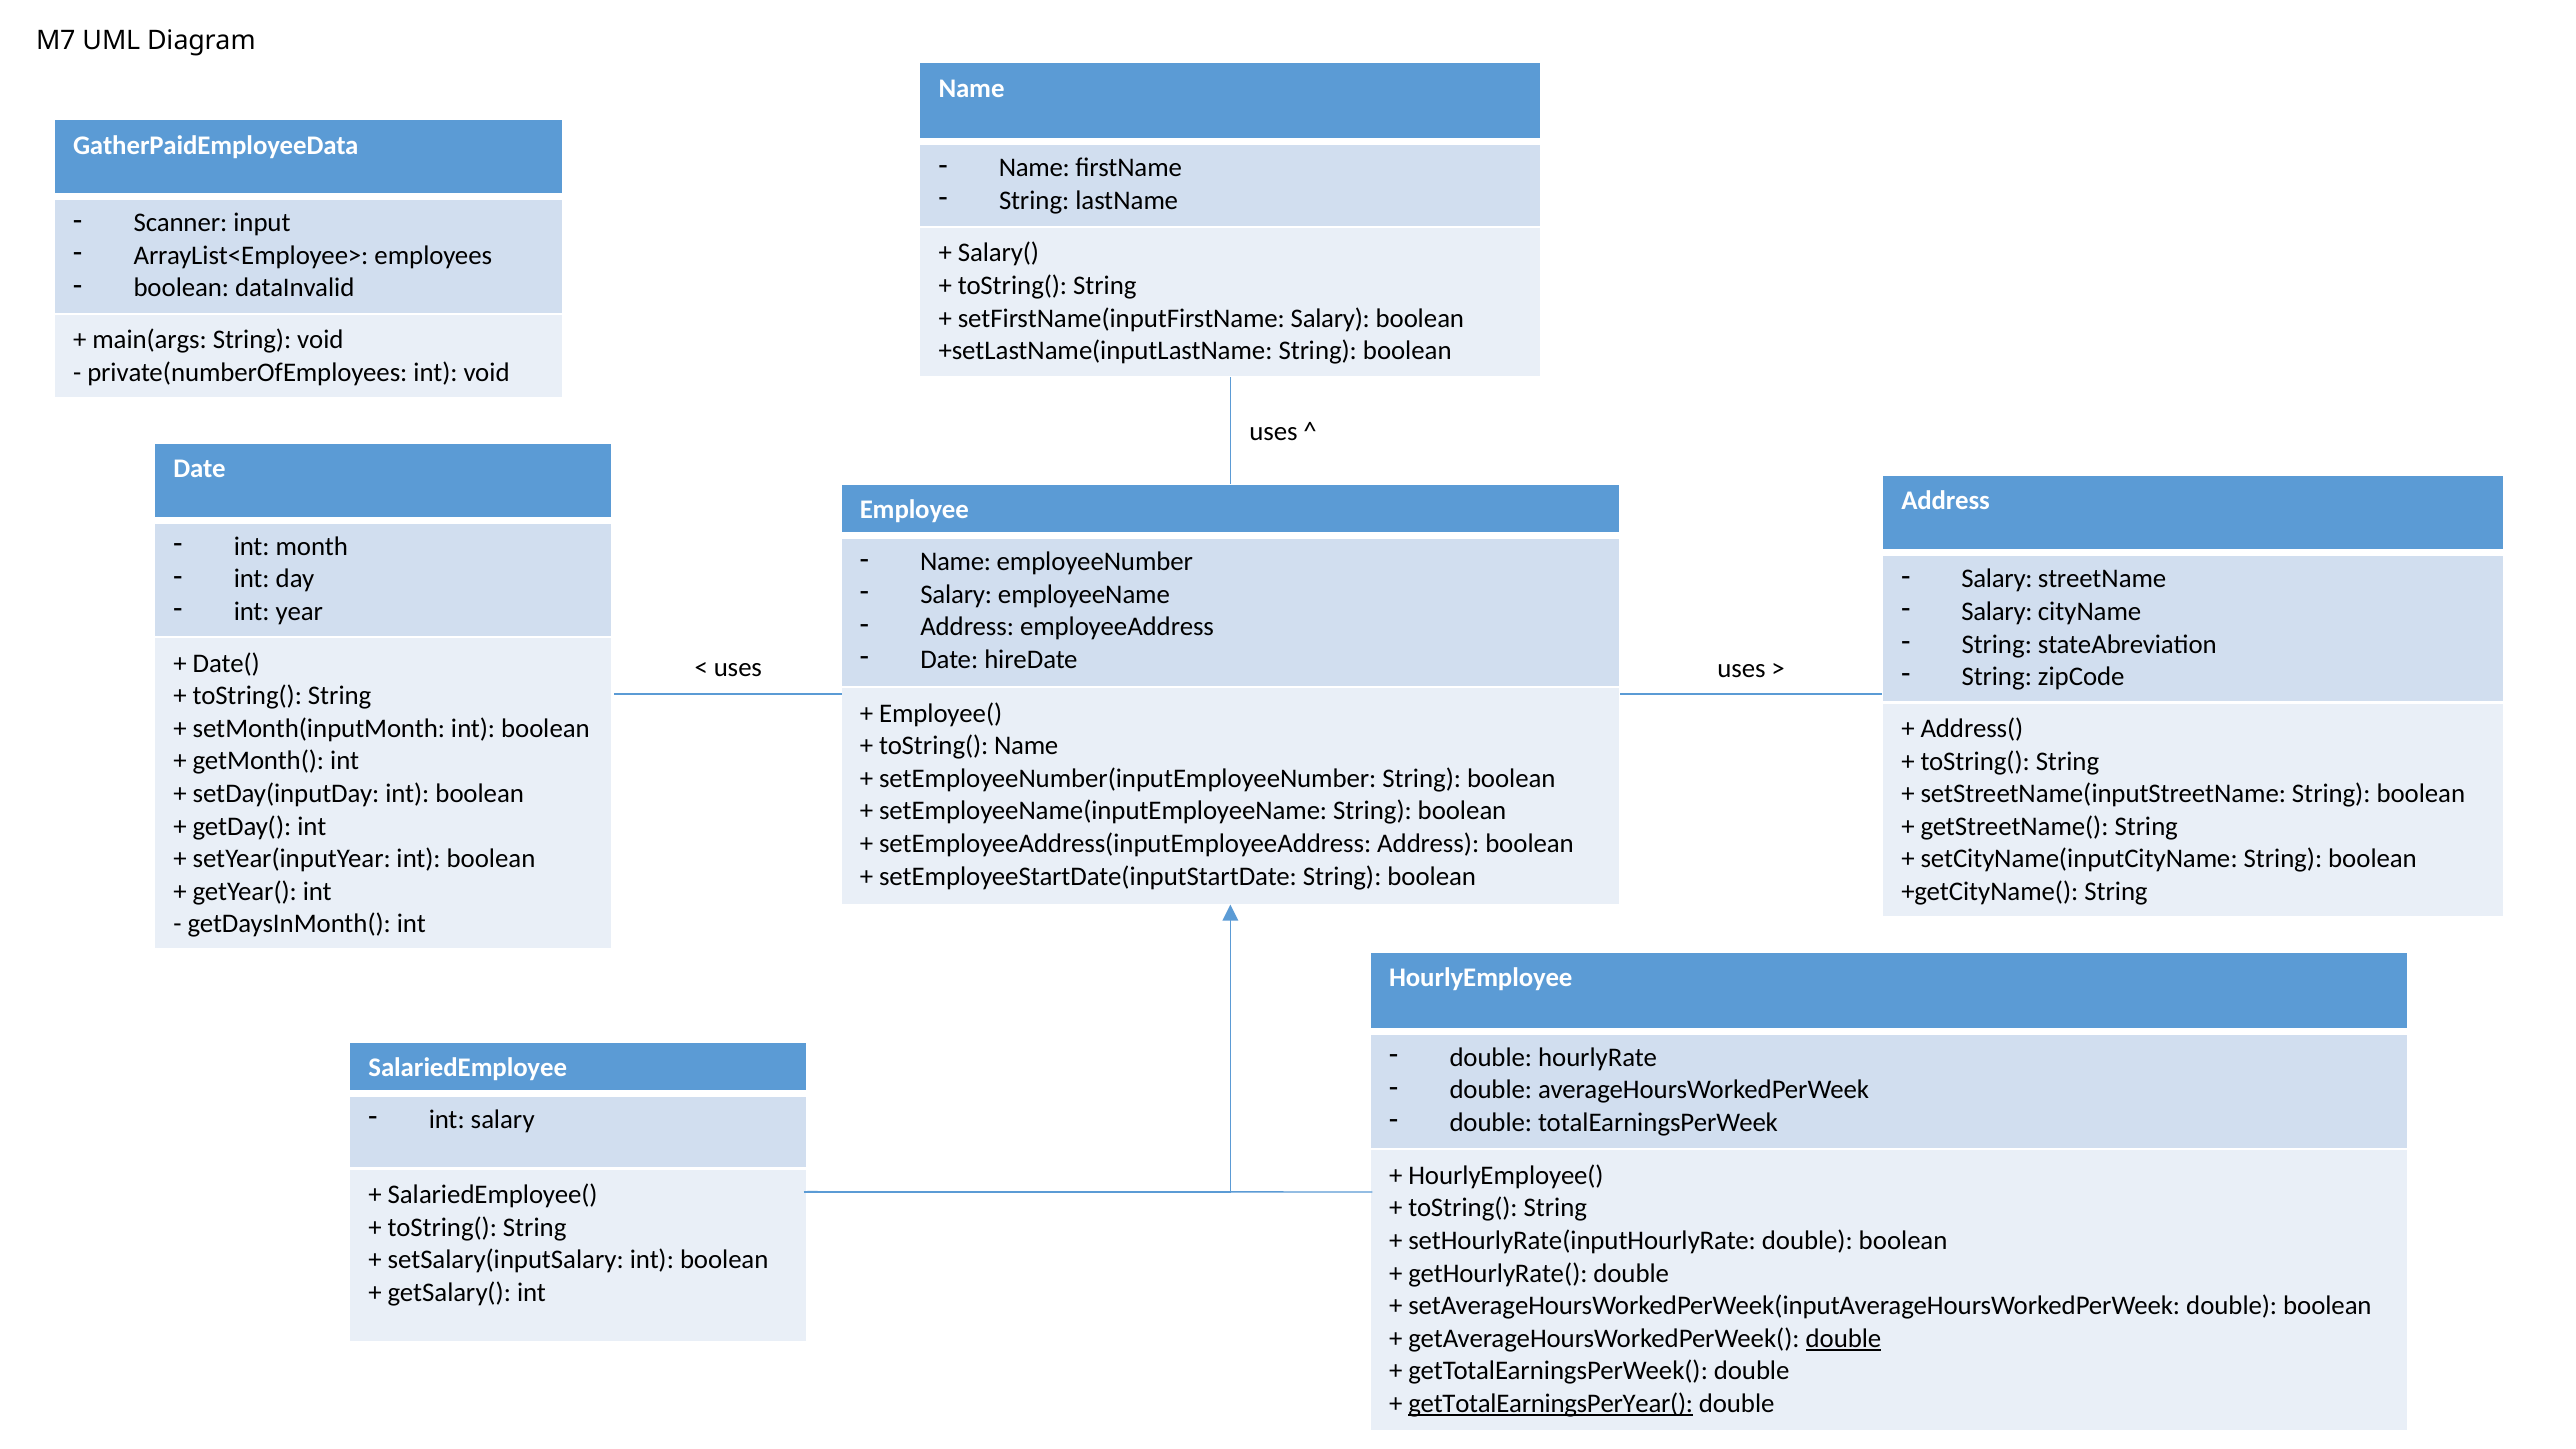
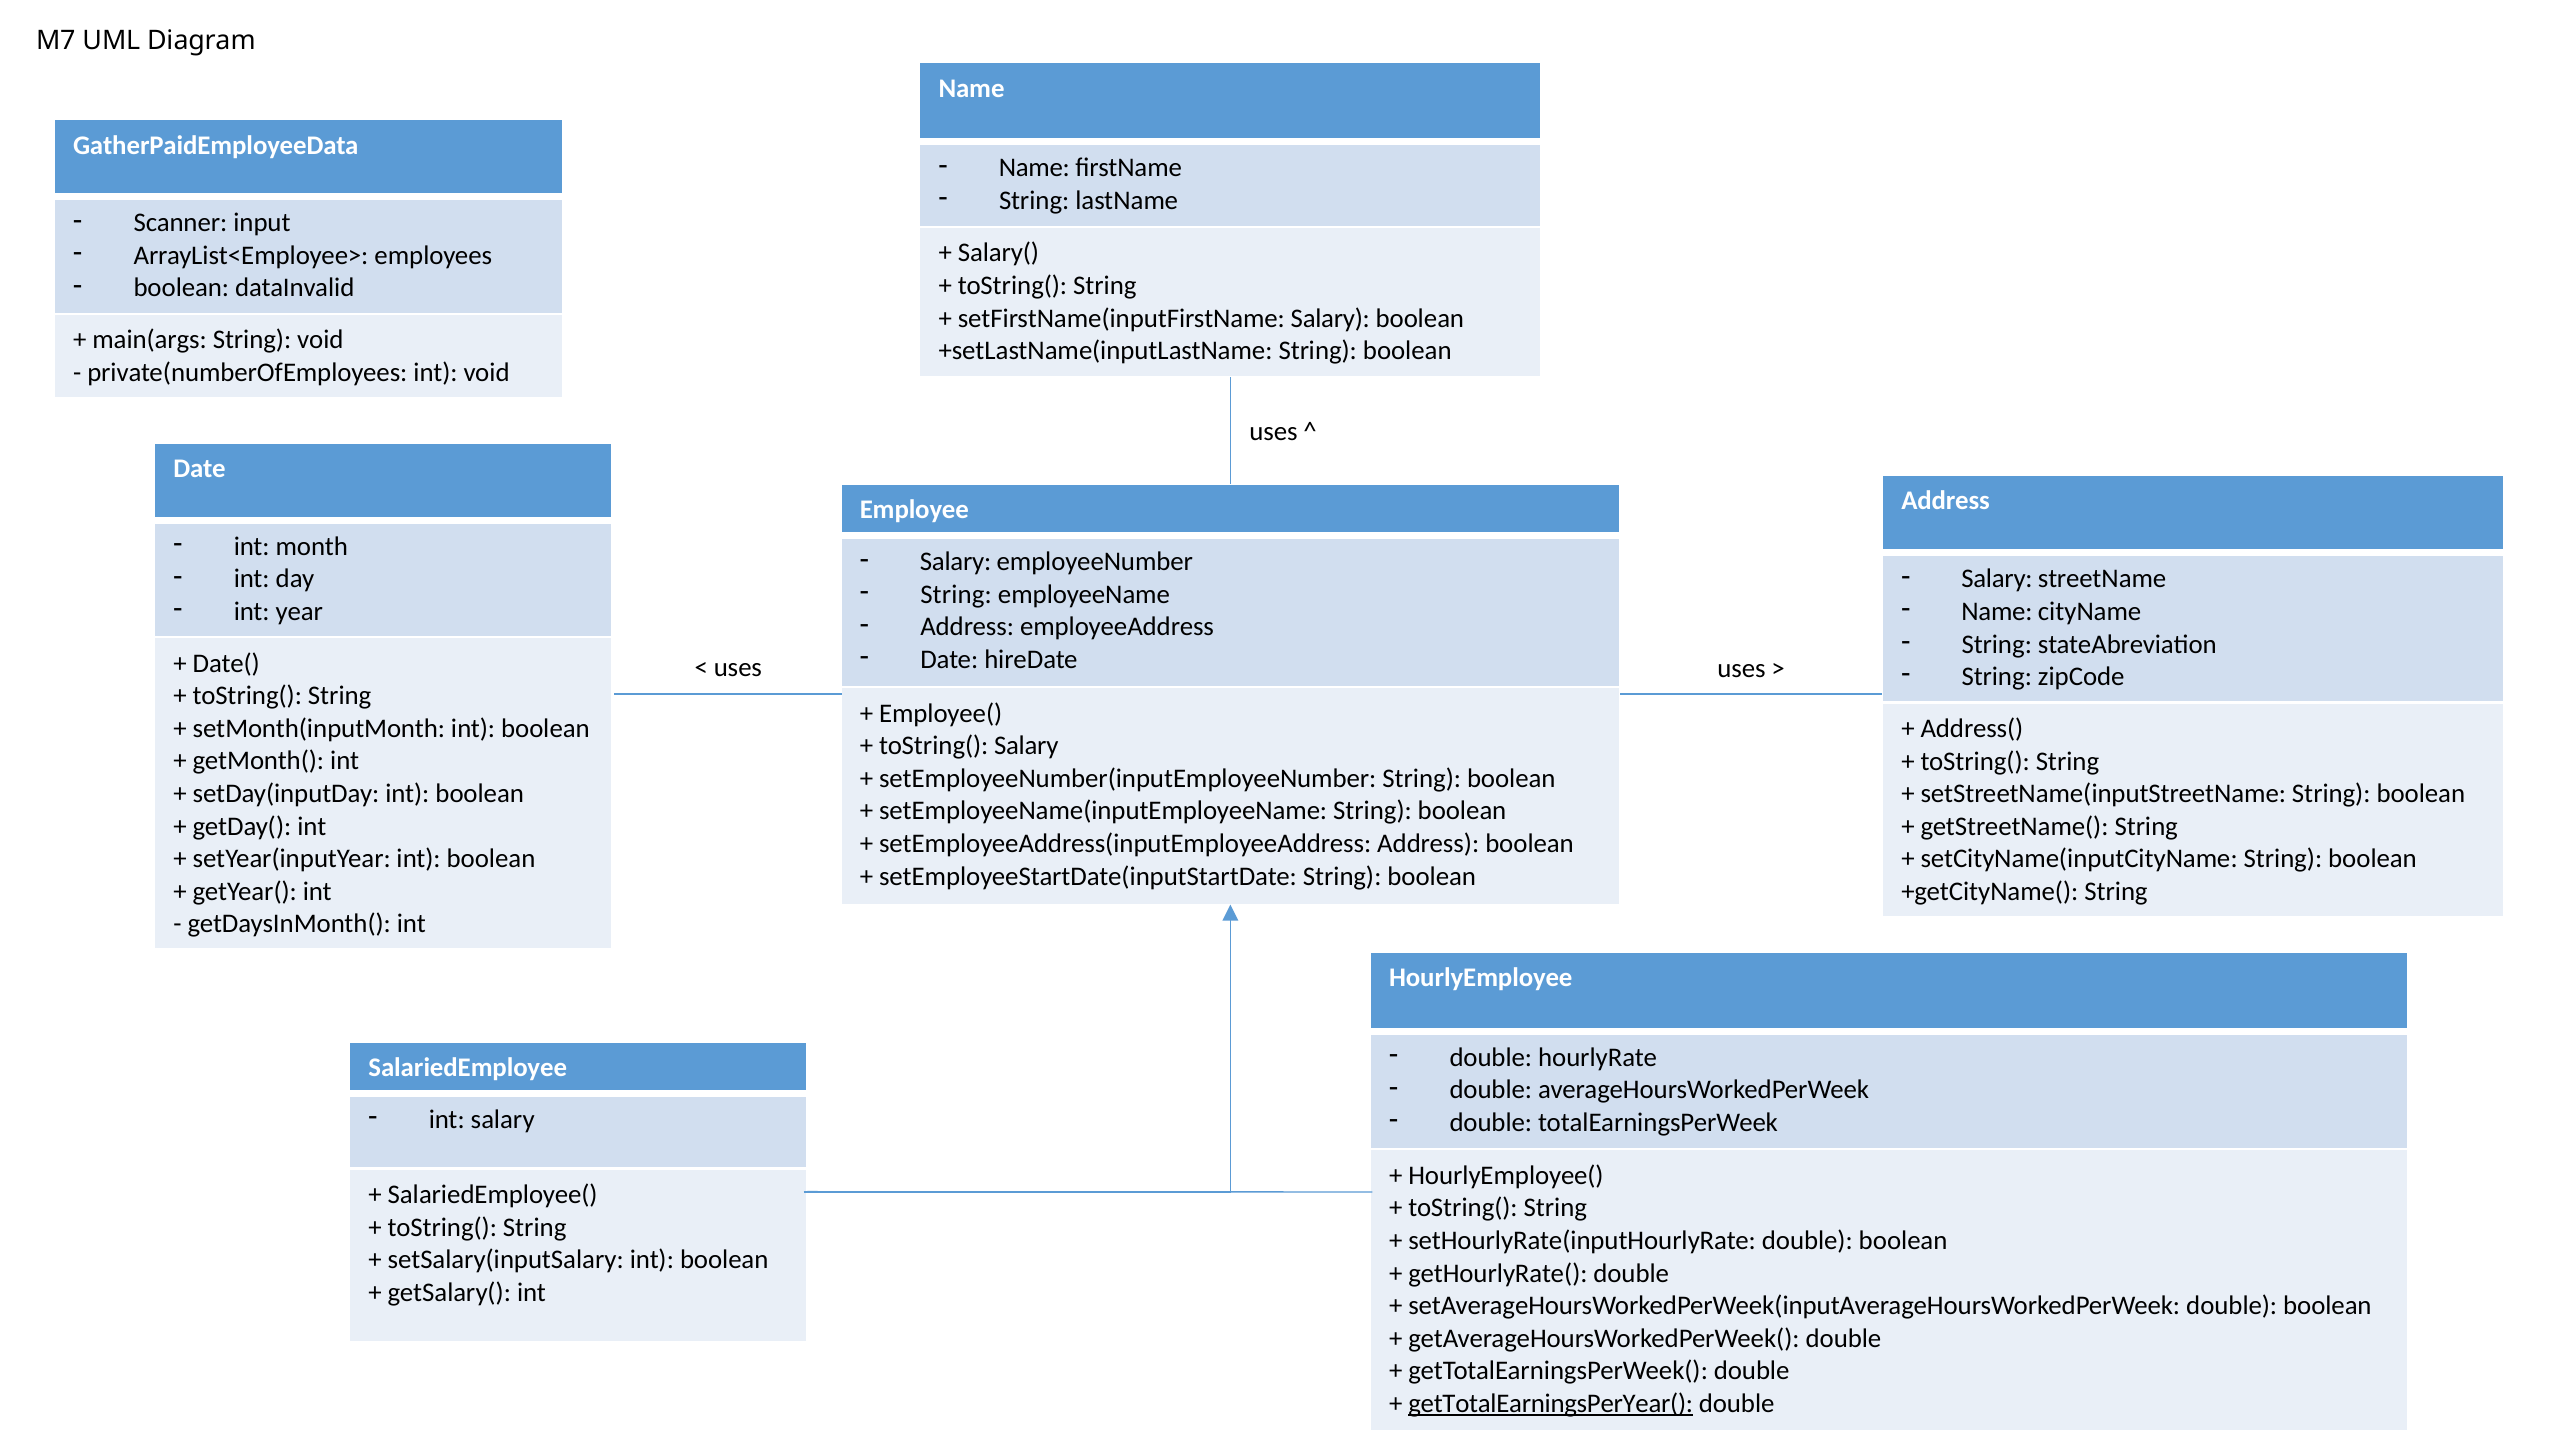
Name at (956, 562): Name -> Salary
Salary at (956, 594): Salary -> String
Salary at (1997, 612): Salary -> Name
toString( Name: Name -> Salary
double at (1843, 1338) underline: present -> none
